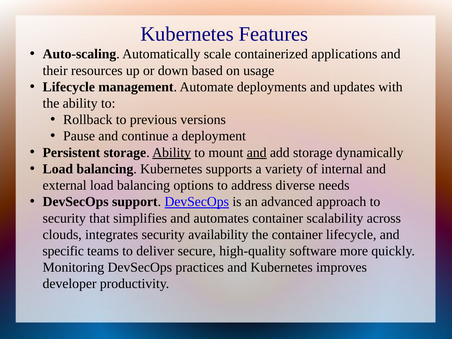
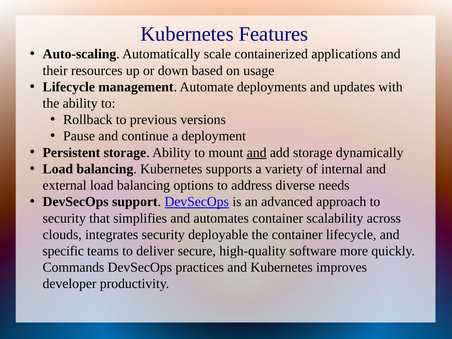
Ability at (172, 153) underline: present -> none
availability: availability -> deployable
Monitoring: Monitoring -> Commands
